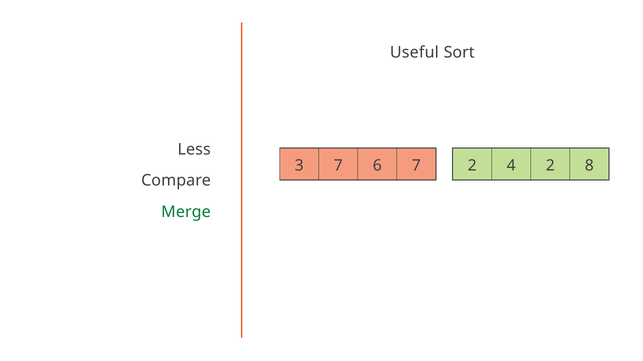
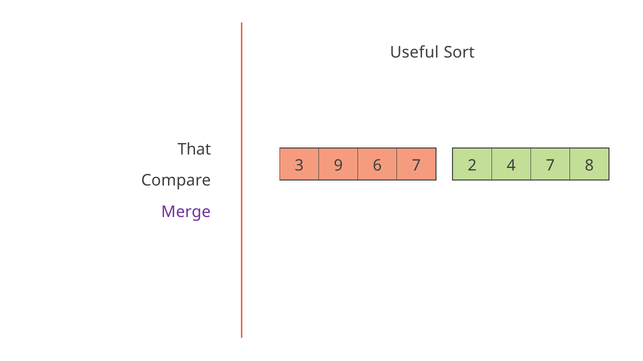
Less: Less -> That
3 7: 7 -> 9
4 2: 2 -> 7
Merge colour: green -> purple
